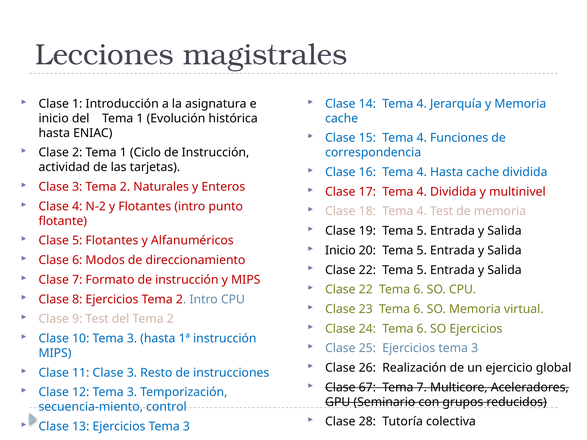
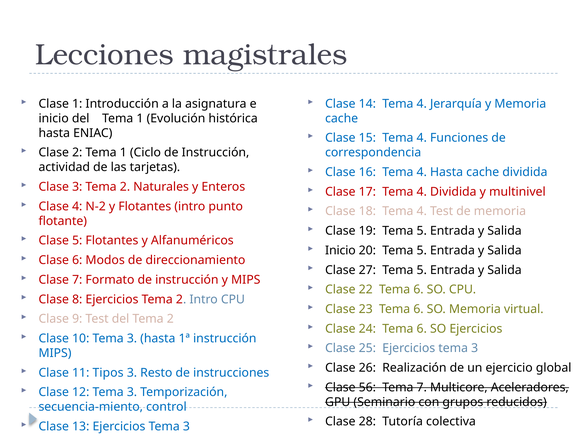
22 at (367, 270): 22 -> 27
11 Clase: Clase -> Tipos
67: 67 -> 56
